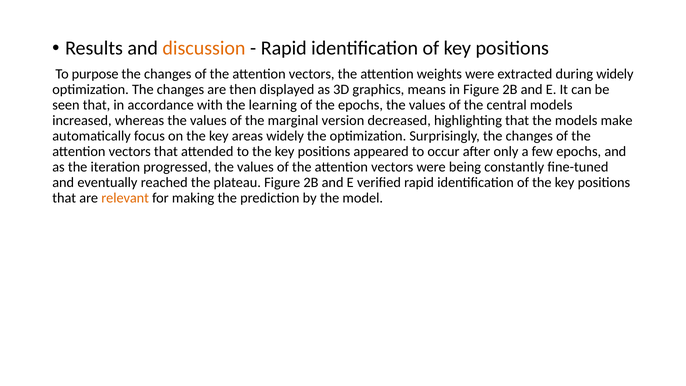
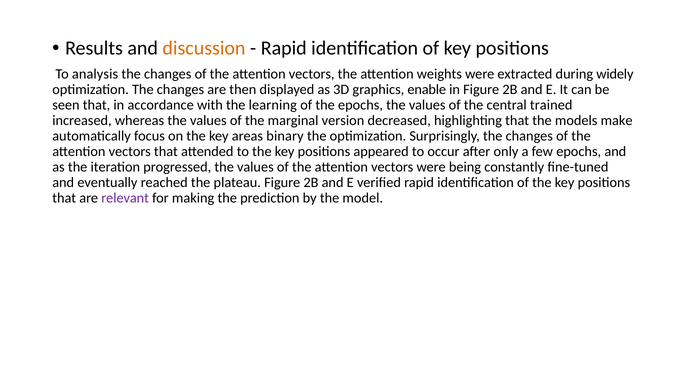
purpose: purpose -> analysis
means: means -> enable
central models: models -> trained
areas widely: widely -> binary
relevant colour: orange -> purple
